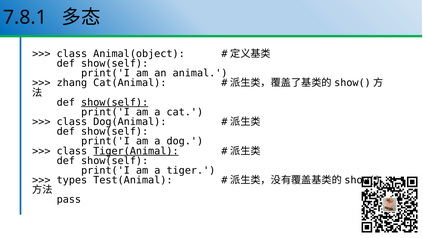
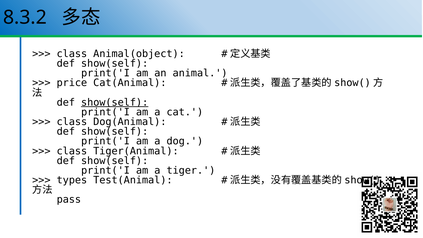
7.8.1: 7.8.1 -> 8.3.2
zhang: zhang -> price
Tiger(Animal underline: present -> none
